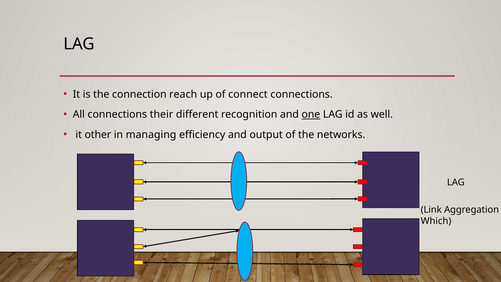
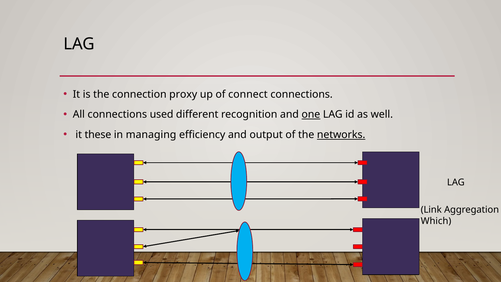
reach: reach -> proxy
their: their -> used
other: other -> these
networks underline: none -> present
